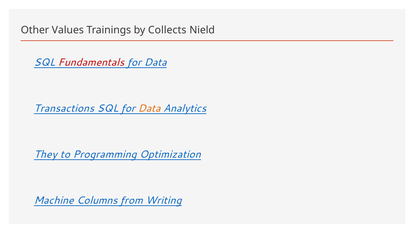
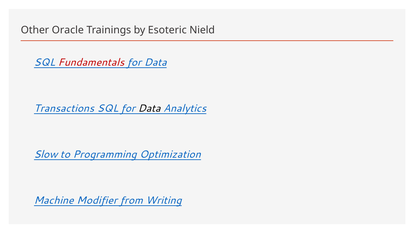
Values: Values -> Oracle
Collects: Collects -> Esoteric
Data at (149, 108) colour: orange -> black
They: They -> Slow
Columns: Columns -> Modifier
